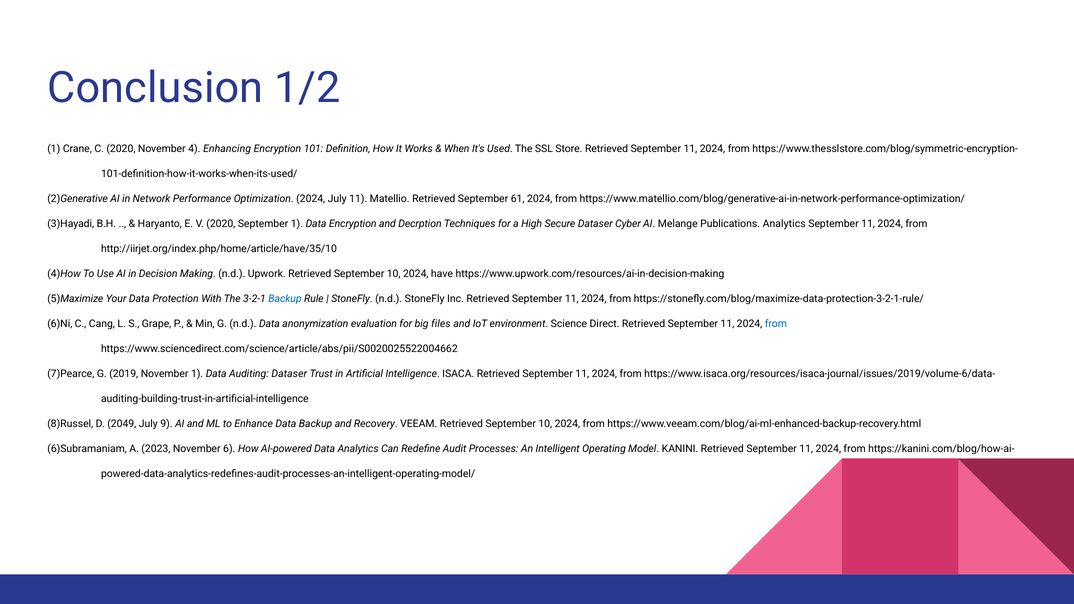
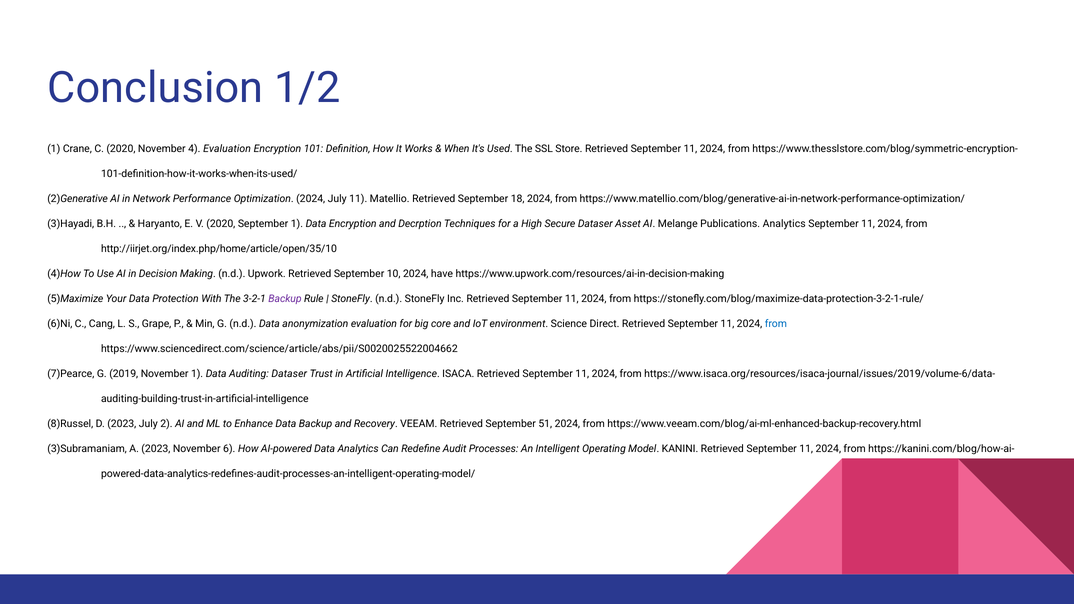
4 Enhancing: Enhancing -> Evaluation
61: 61 -> 18
Cyber: Cyber -> Asset
http://iirjet.org/index.php/home/article/have/35/10: http://iirjet.org/index.php/home/article/have/35/10 -> http://iirjet.org/index.php/home/article/open/35/10
Backup at (285, 299) colour: blue -> purple
files: files -> core
D 2049: 2049 -> 2023
9: 9 -> 2
VEEAM Retrieved September 10: 10 -> 51
6)Subramaniam: 6)Subramaniam -> 3)Subramaniam
